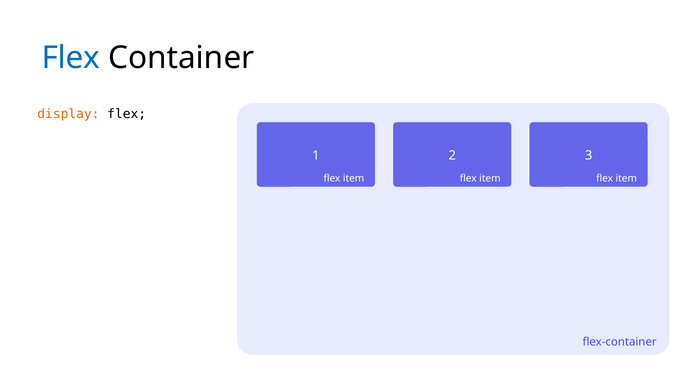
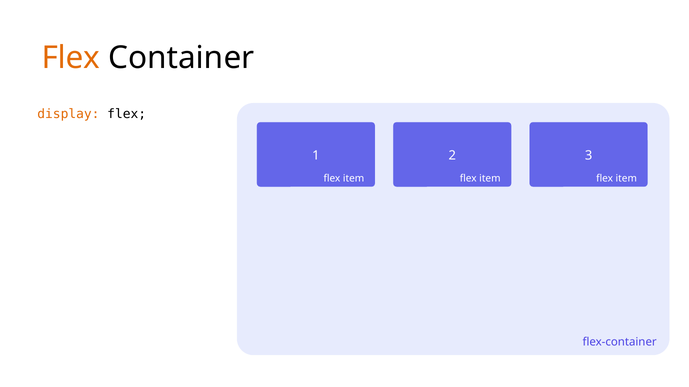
Flex at (71, 58) colour: blue -> orange
